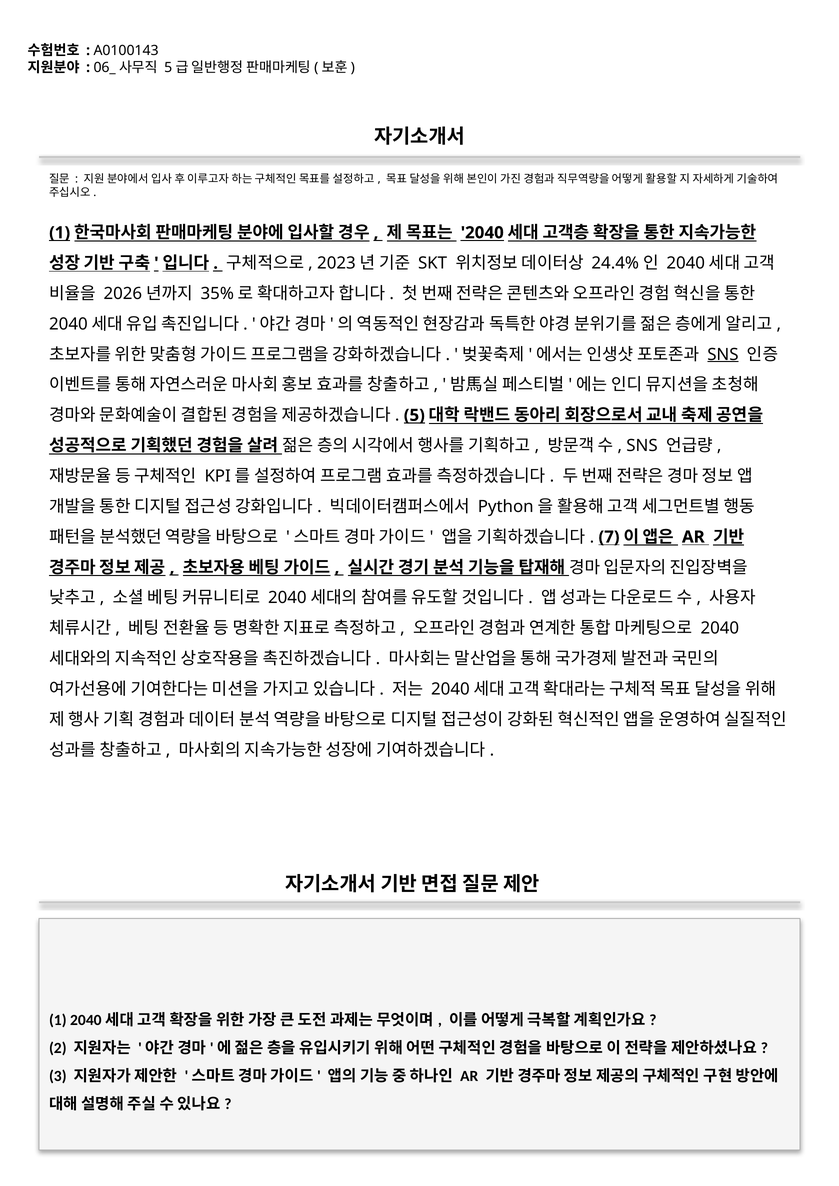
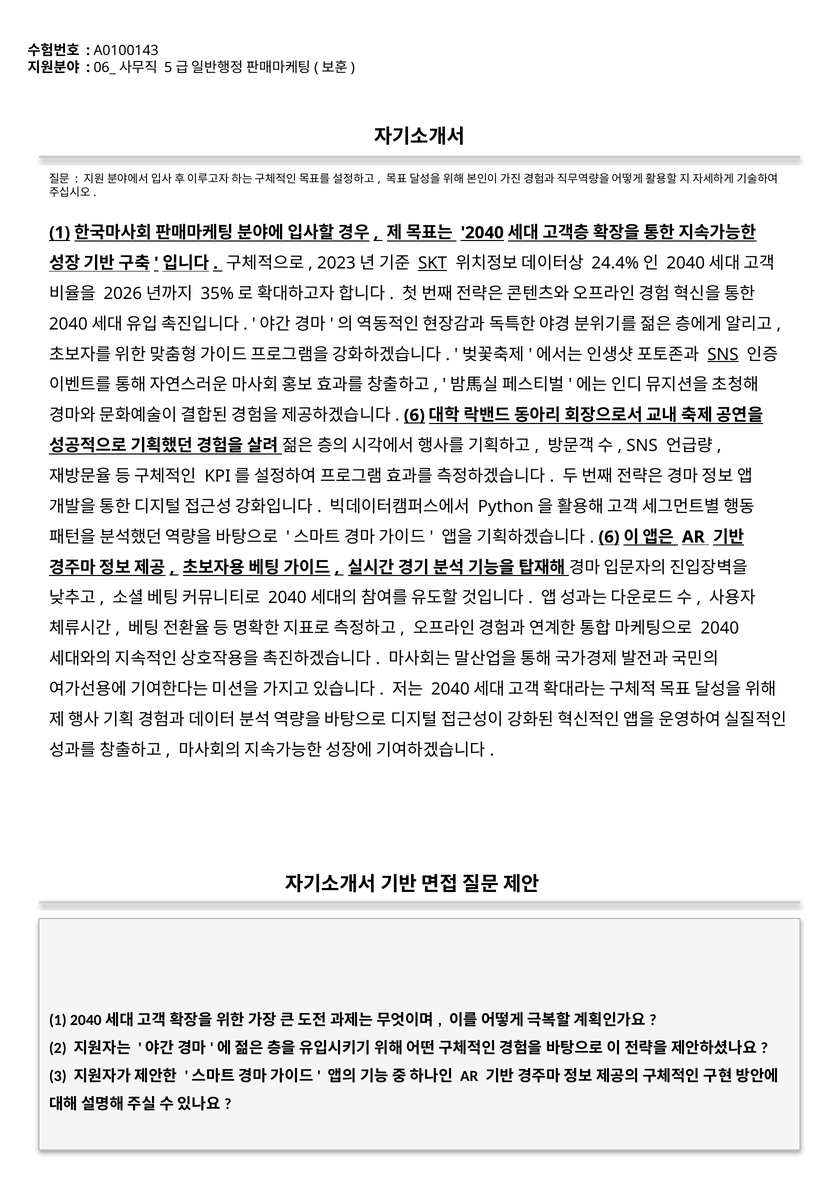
SKT underline: none -> present
5 at (414, 416): 5 -> 6
7 at (609, 537): 7 -> 6
